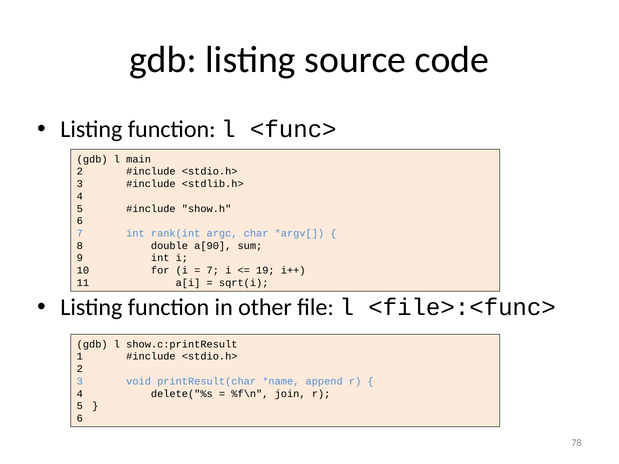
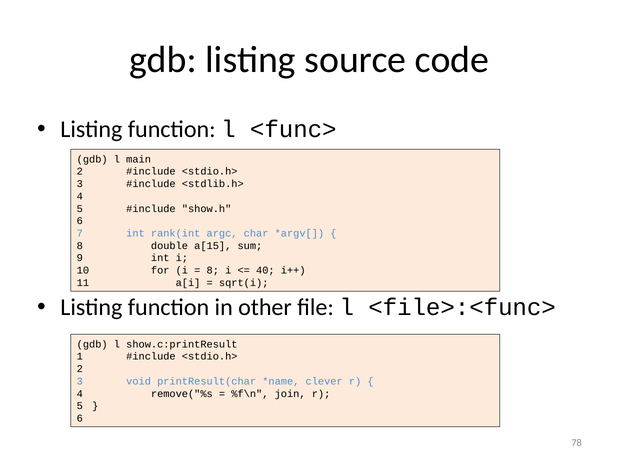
a[90: a[90 -> a[15
7 at (213, 271): 7 -> 8
19: 19 -> 40
append: append -> clever
delete("%s: delete("%s -> remove("%s
